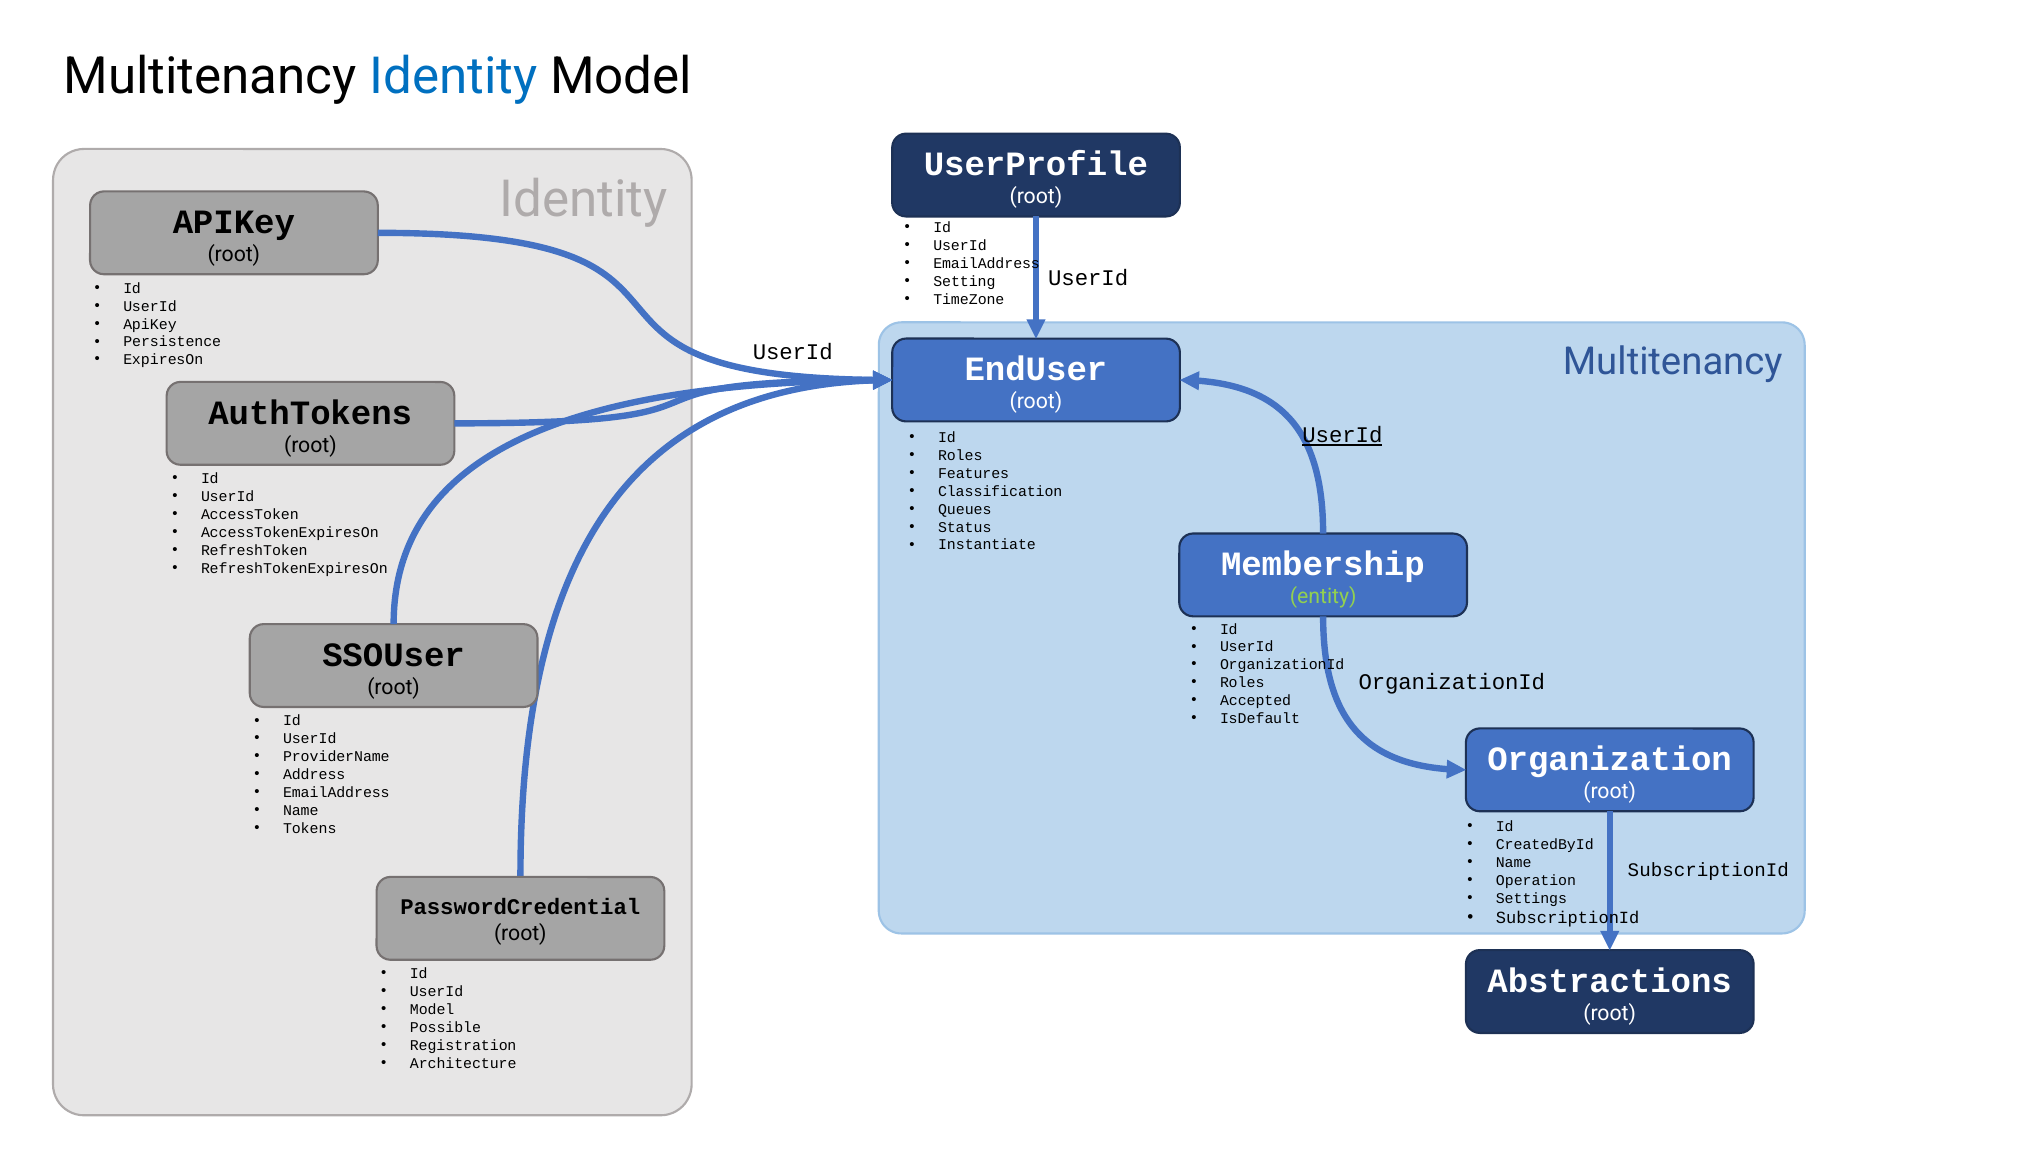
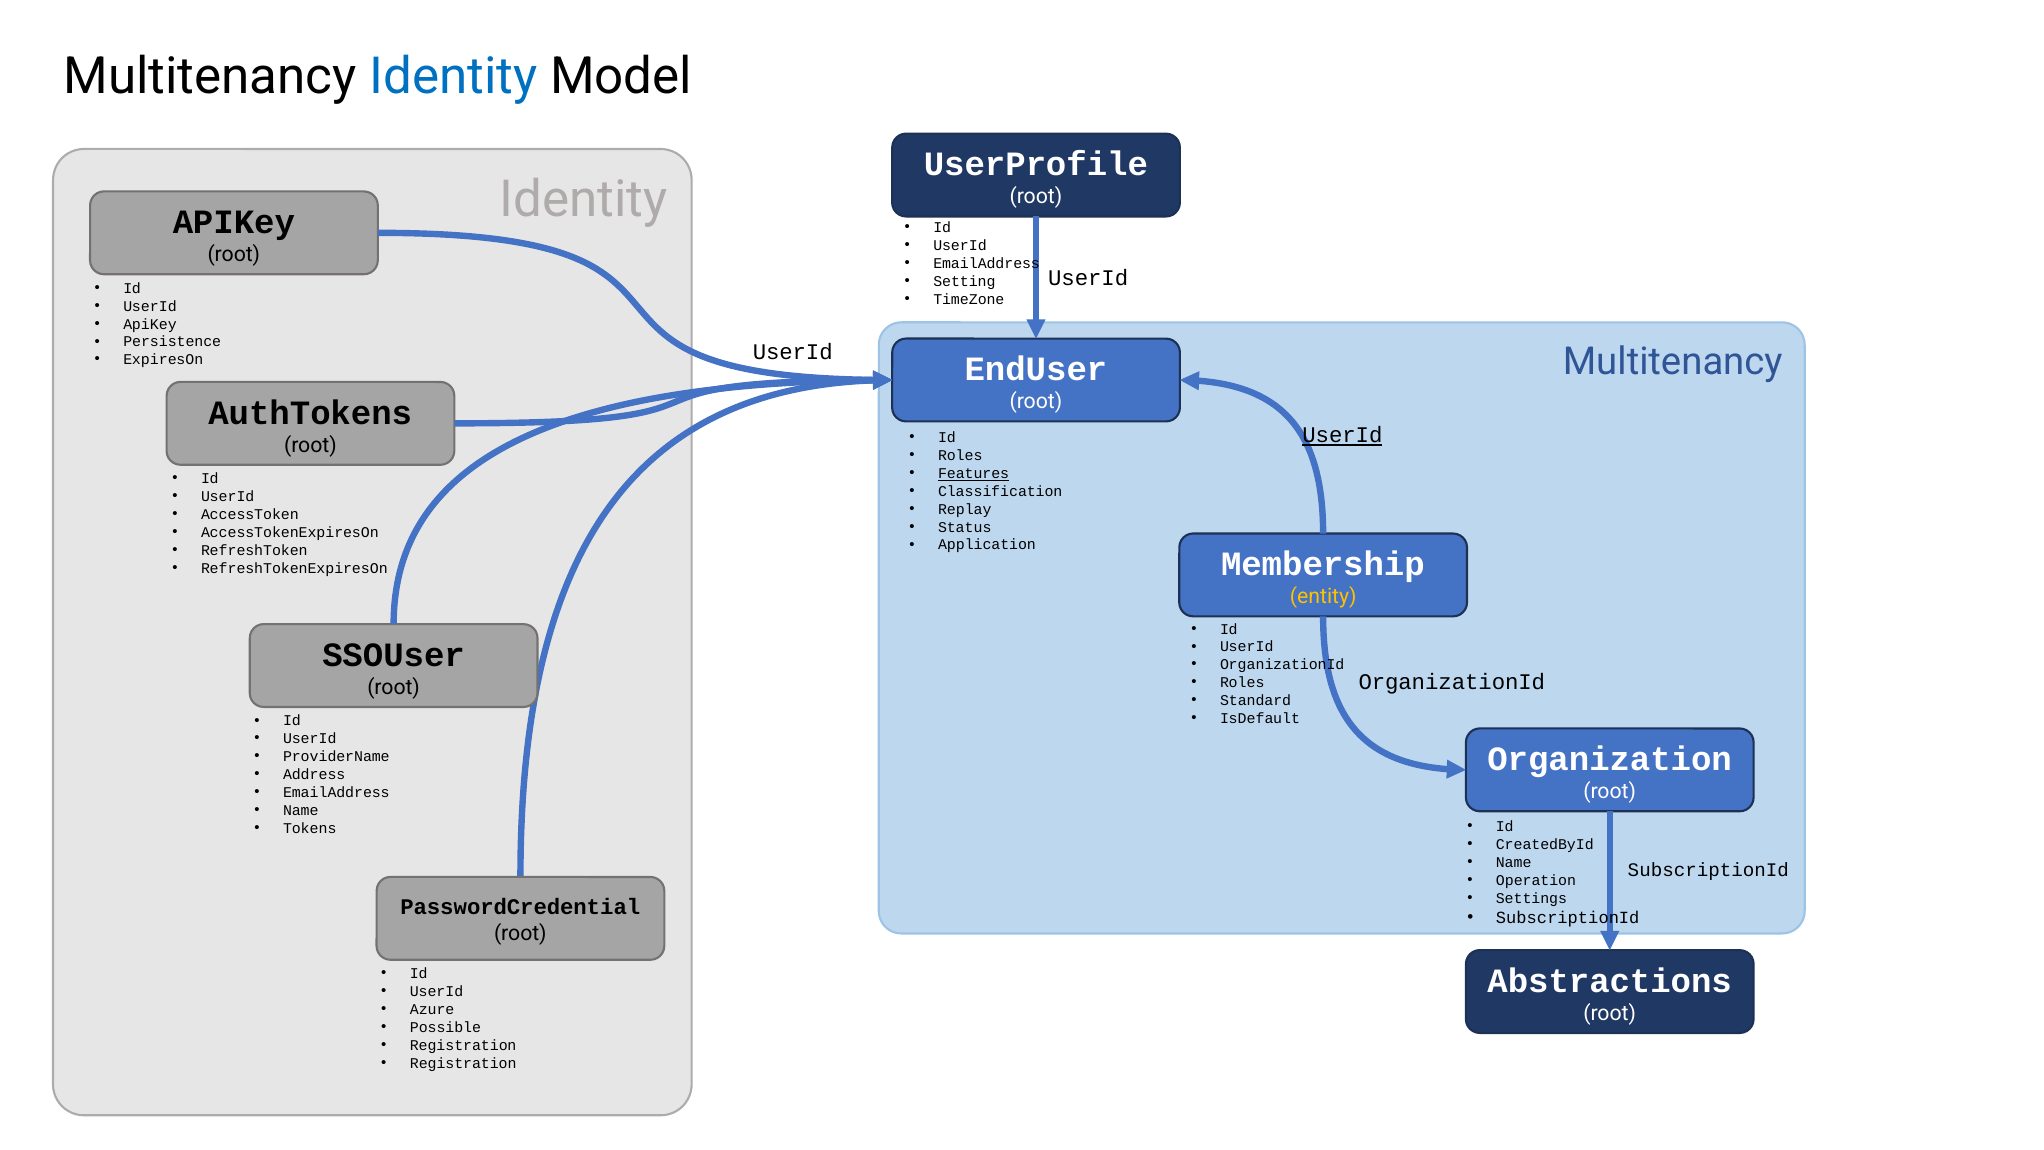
Features underline: none -> present
Queues: Queues -> Replay
Instantiate: Instantiate -> Application
entity colour: light green -> yellow
Accepted: Accepted -> Standard
Model at (432, 1009): Model -> Azure
Architecture at (463, 1063): Architecture -> Registration
